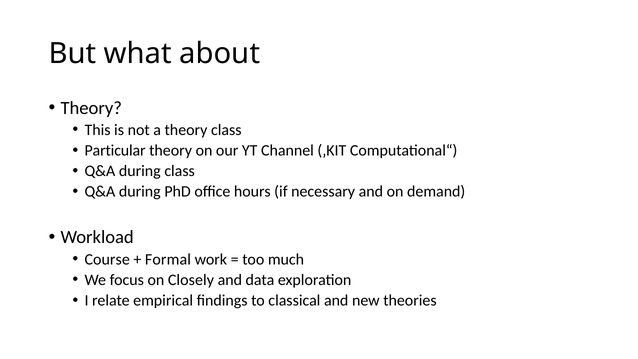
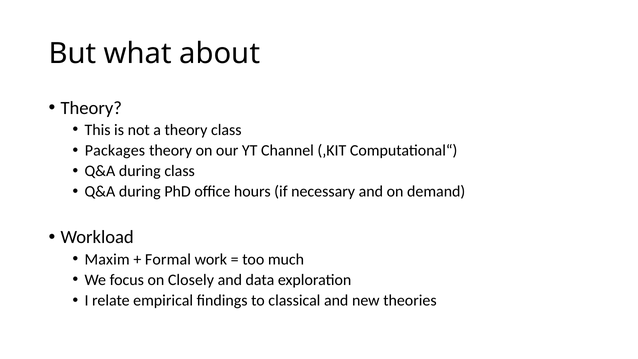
Particular: Particular -> Packages
Course: Course -> Maxim
